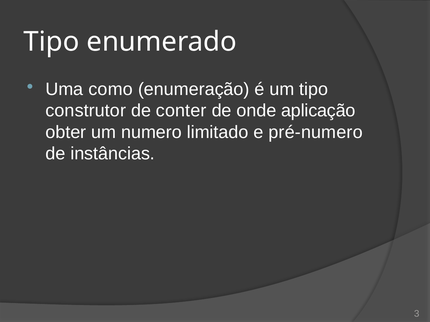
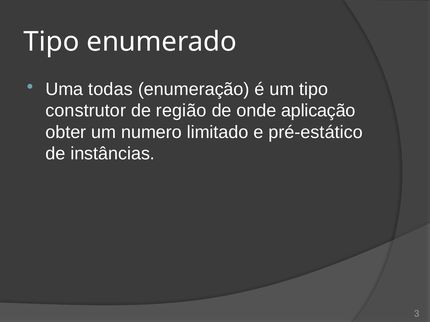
como: como -> todas
conter: conter -> região
pré-numero: pré-numero -> pré-estático
